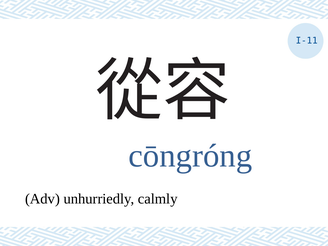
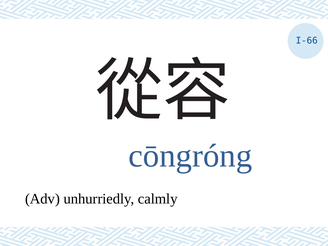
I-11: I-11 -> I-66
